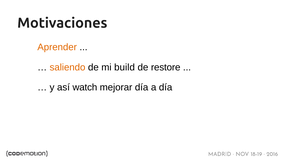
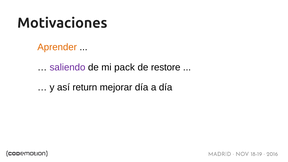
saliendo colour: orange -> purple
build: build -> pack
watch: watch -> return
